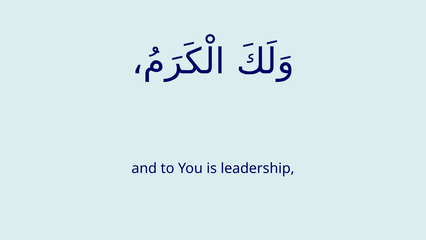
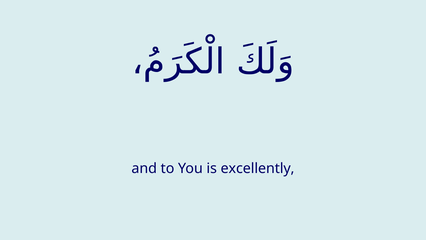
leadership: leadership -> excellently
